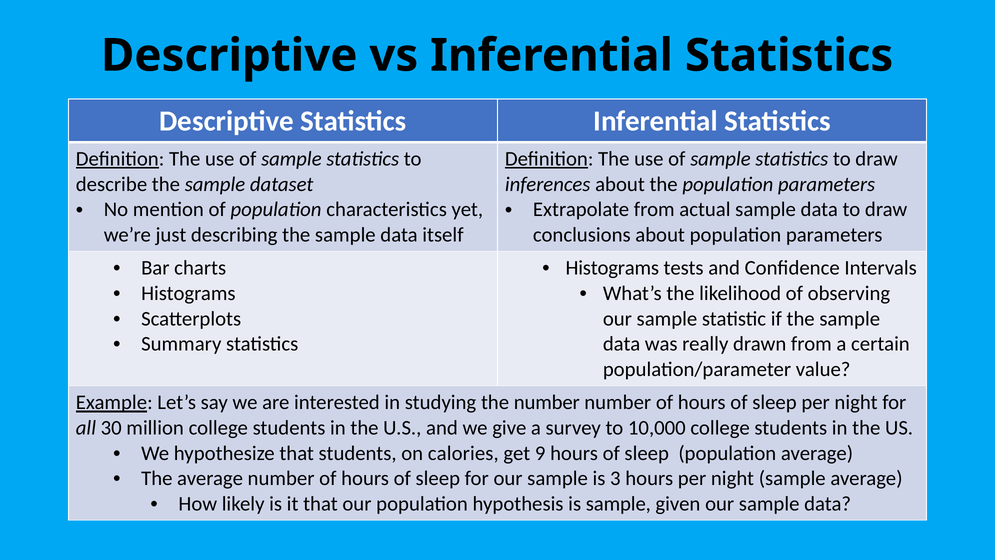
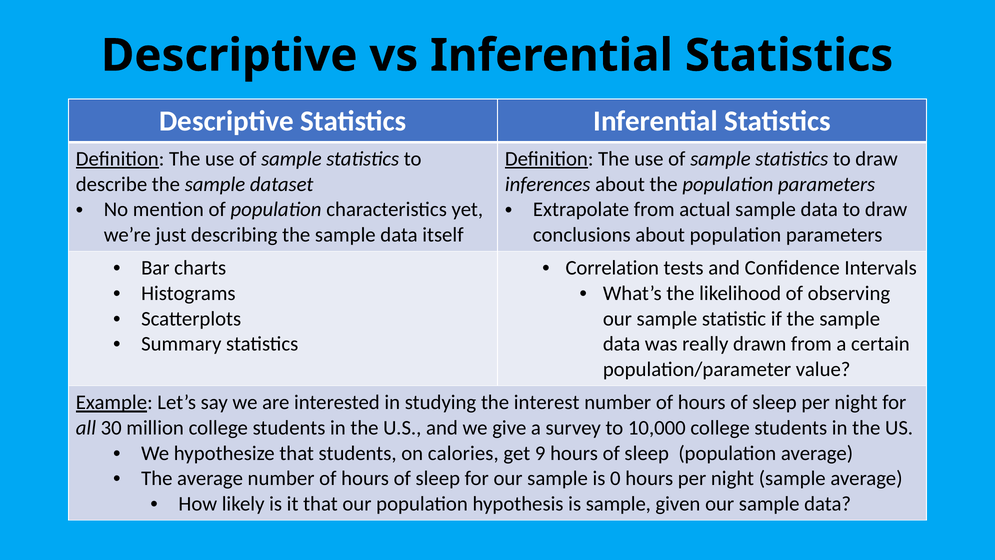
Histograms at (612, 268): Histograms -> Correlation
the number: number -> interest
3: 3 -> 0
